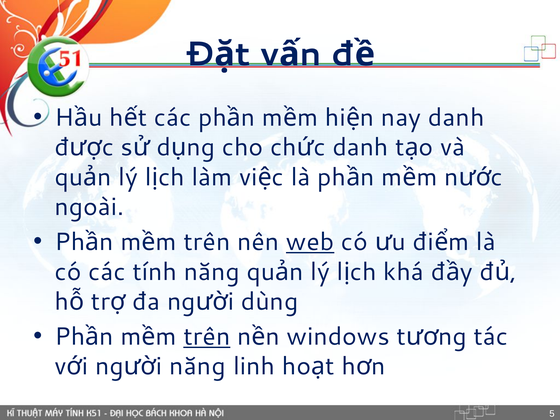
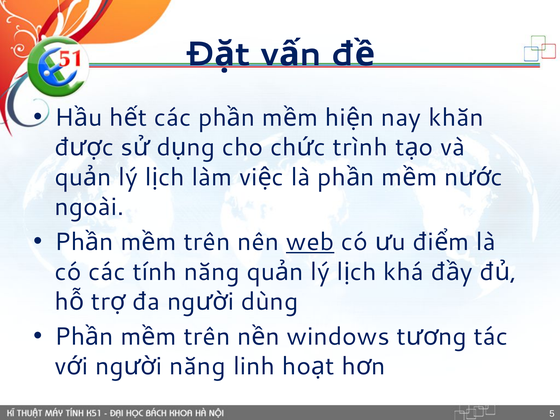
nay danh: danh -> khăn
danh at (360, 147): danh -> trình
trên at (207, 337) underline: present -> none
